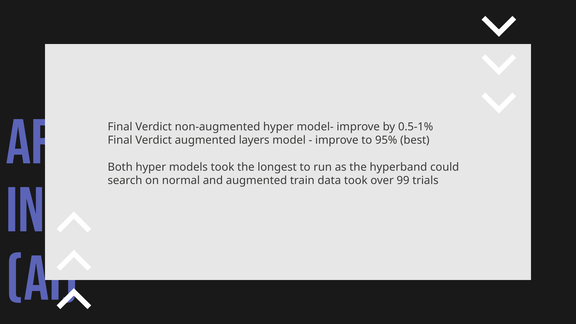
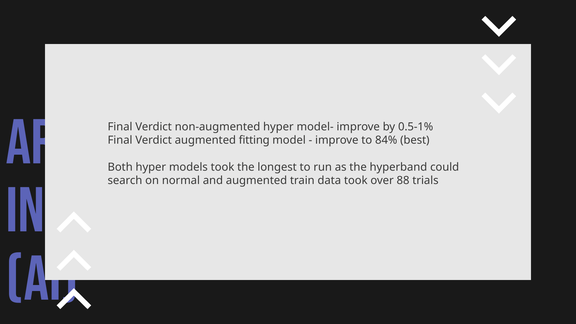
layers: layers -> fitting
95%: 95% -> 84%
99: 99 -> 88
